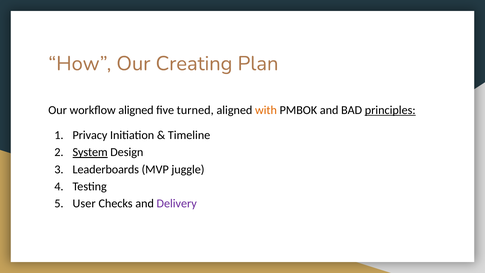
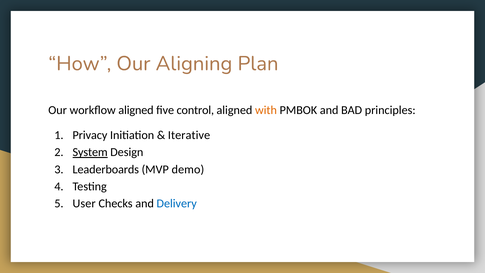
Creating: Creating -> Aligning
turned: turned -> control
principles underline: present -> none
Timeline: Timeline -> Iterative
juggle: juggle -> demo
Delivery colour: purple -> blue
